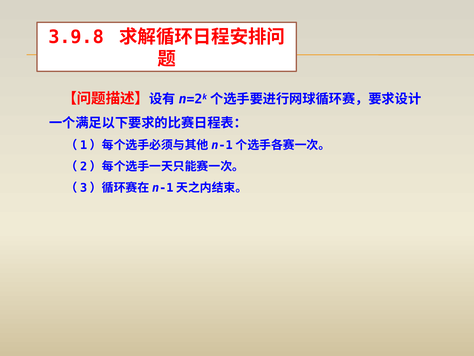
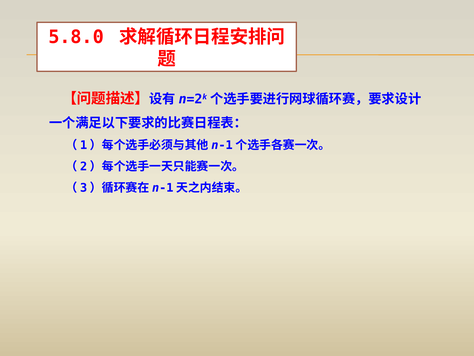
3.9.8: 3.9.8 -> 5.8.0
